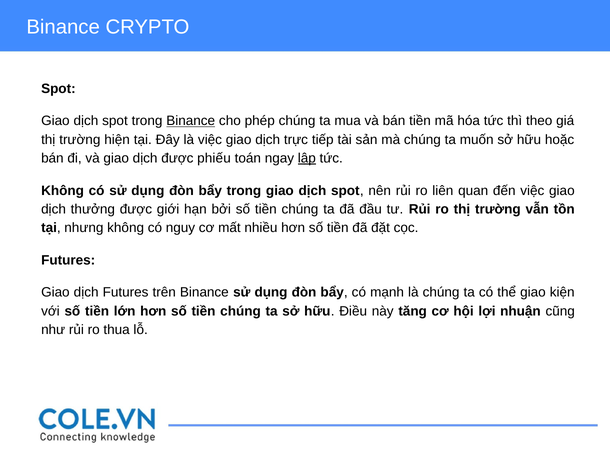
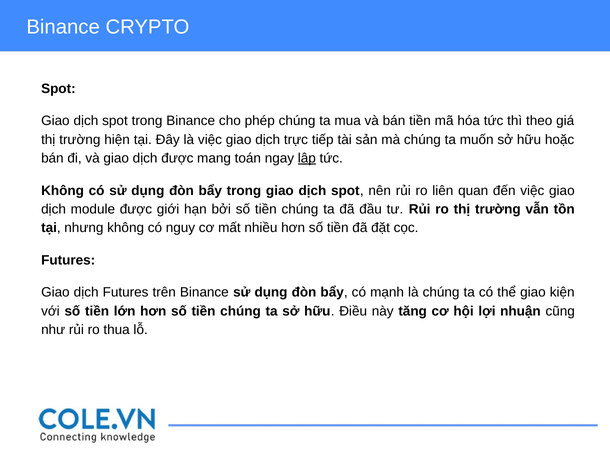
Binance at (191, 121) underline: present -> none
phiếu: phiếu -> mang
thưởng: thưởng -> module
